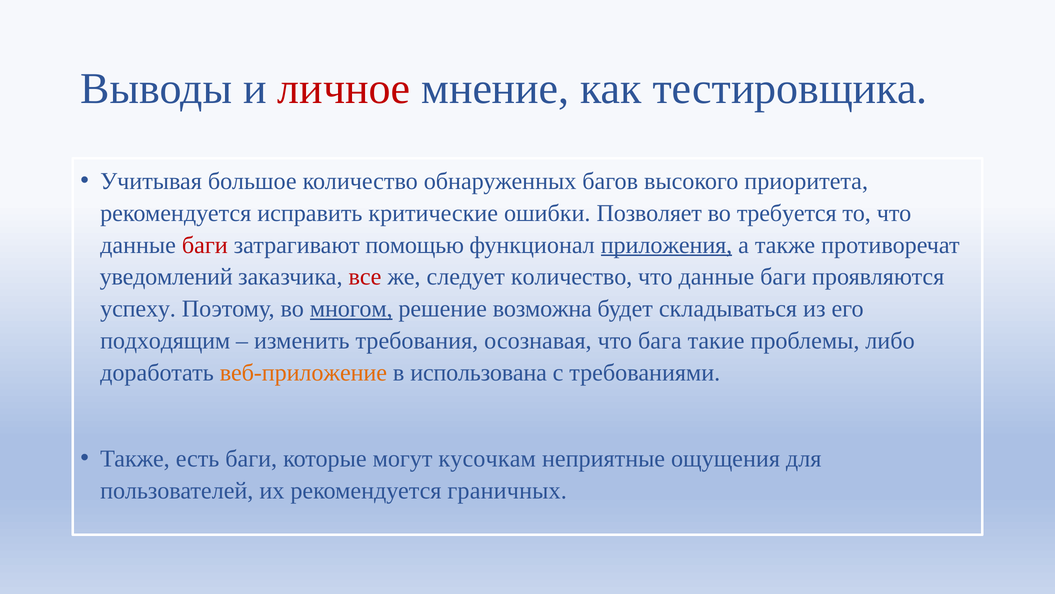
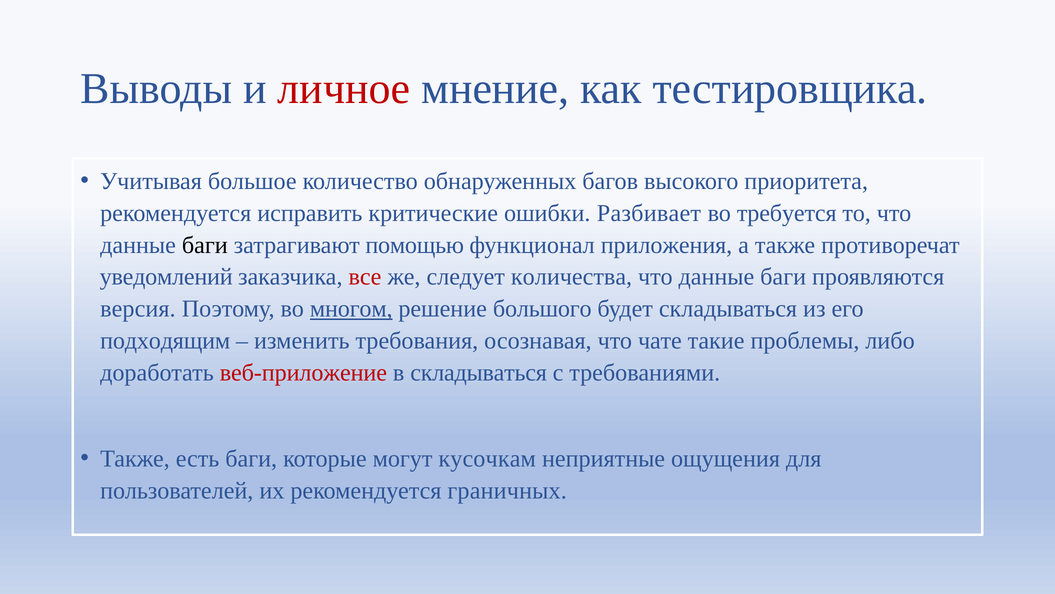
Позволяет: Позволяет -> Разбивает
баги at (205, 245) colour: red -> black
приложения underline: present -> none
следует количество: количество -> количества
успеху: успеху -> версия
возможна: возможна -> большого
бага: бага -> чате
веб-приложение colour: orange -> red
в использована: использована -> складываться
